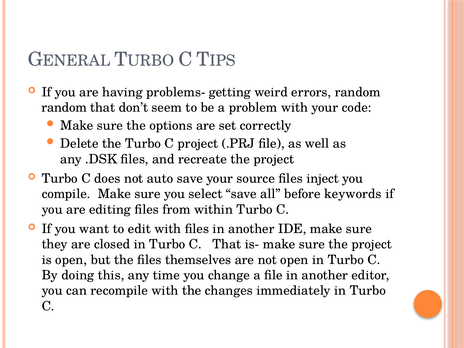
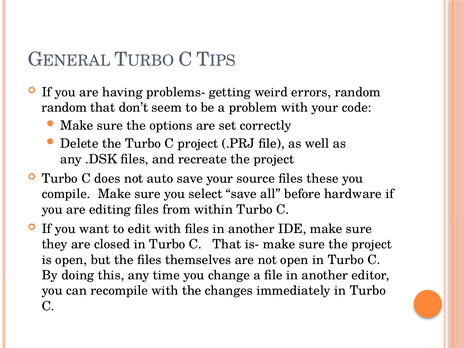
inject: inject -> these
keywords: keywords -> hardware
